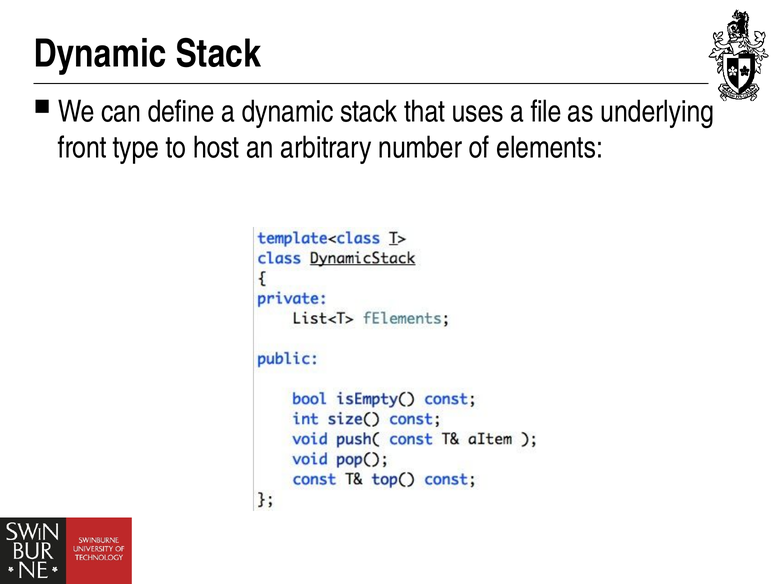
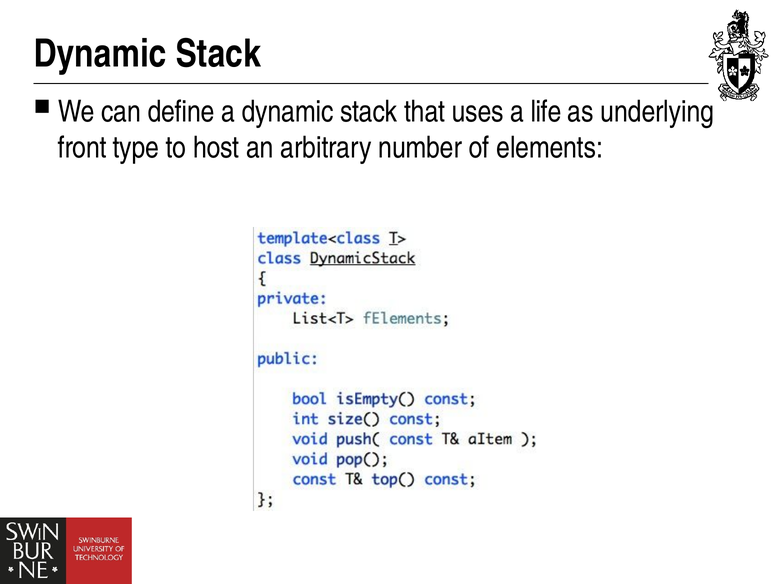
file: file -> life
